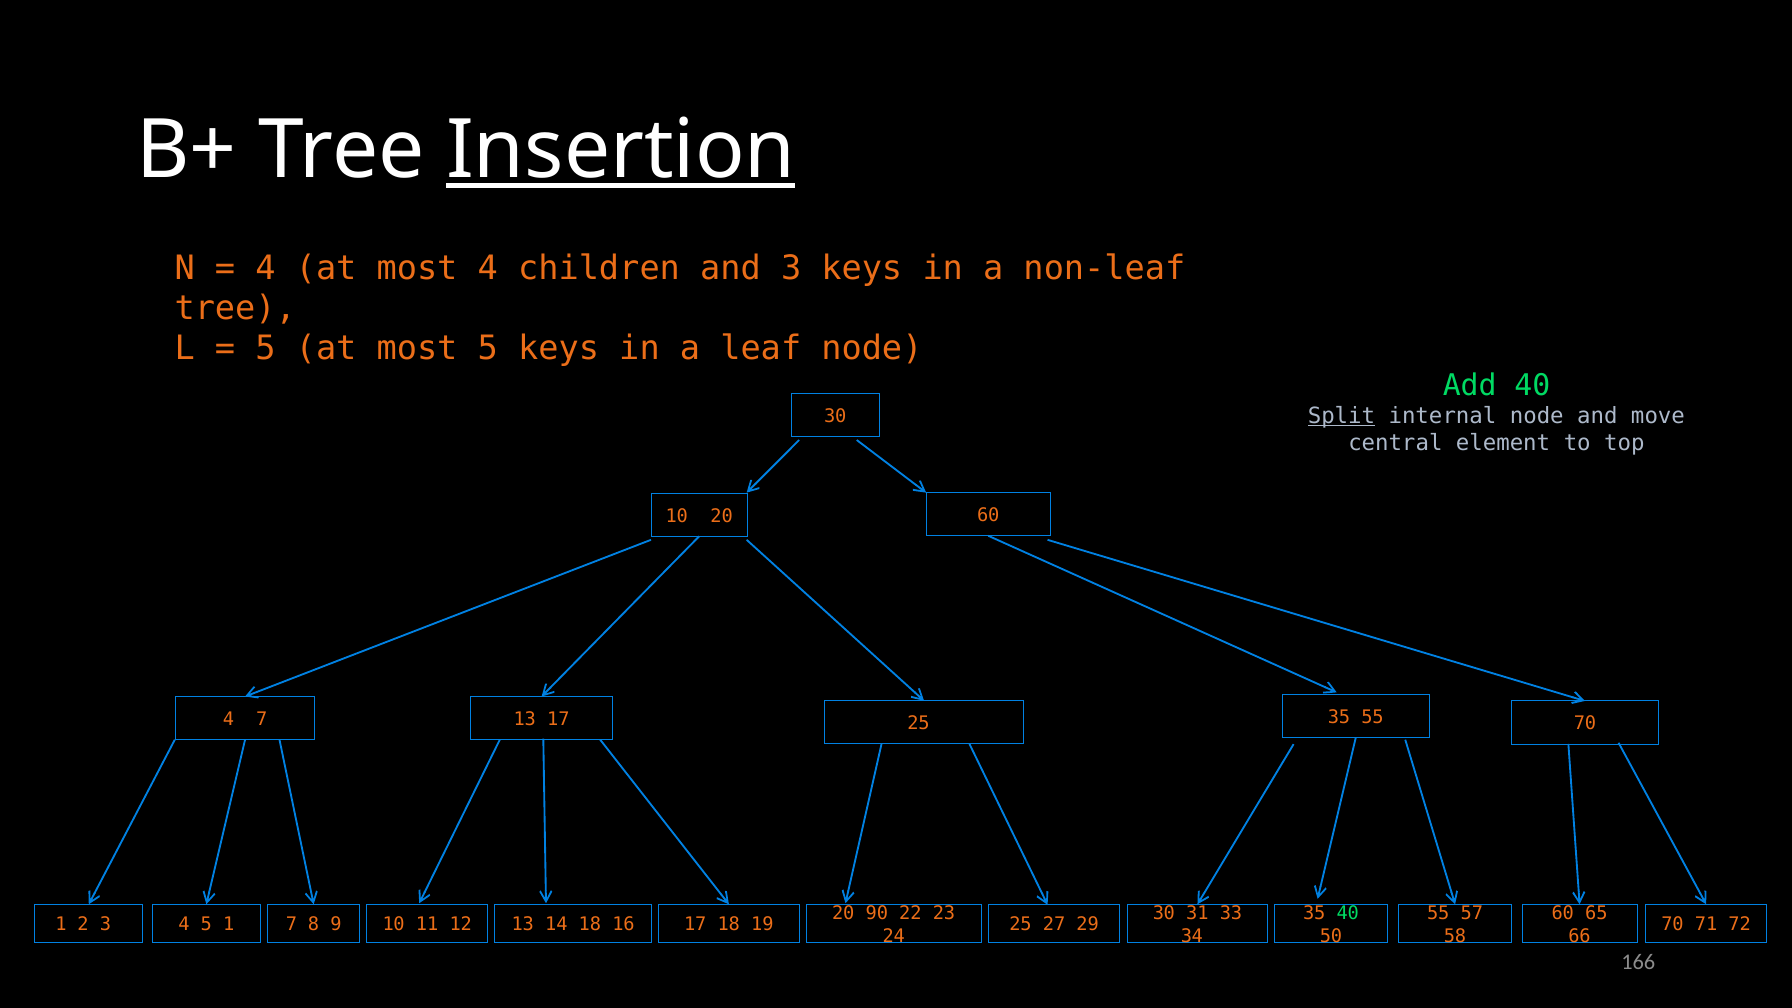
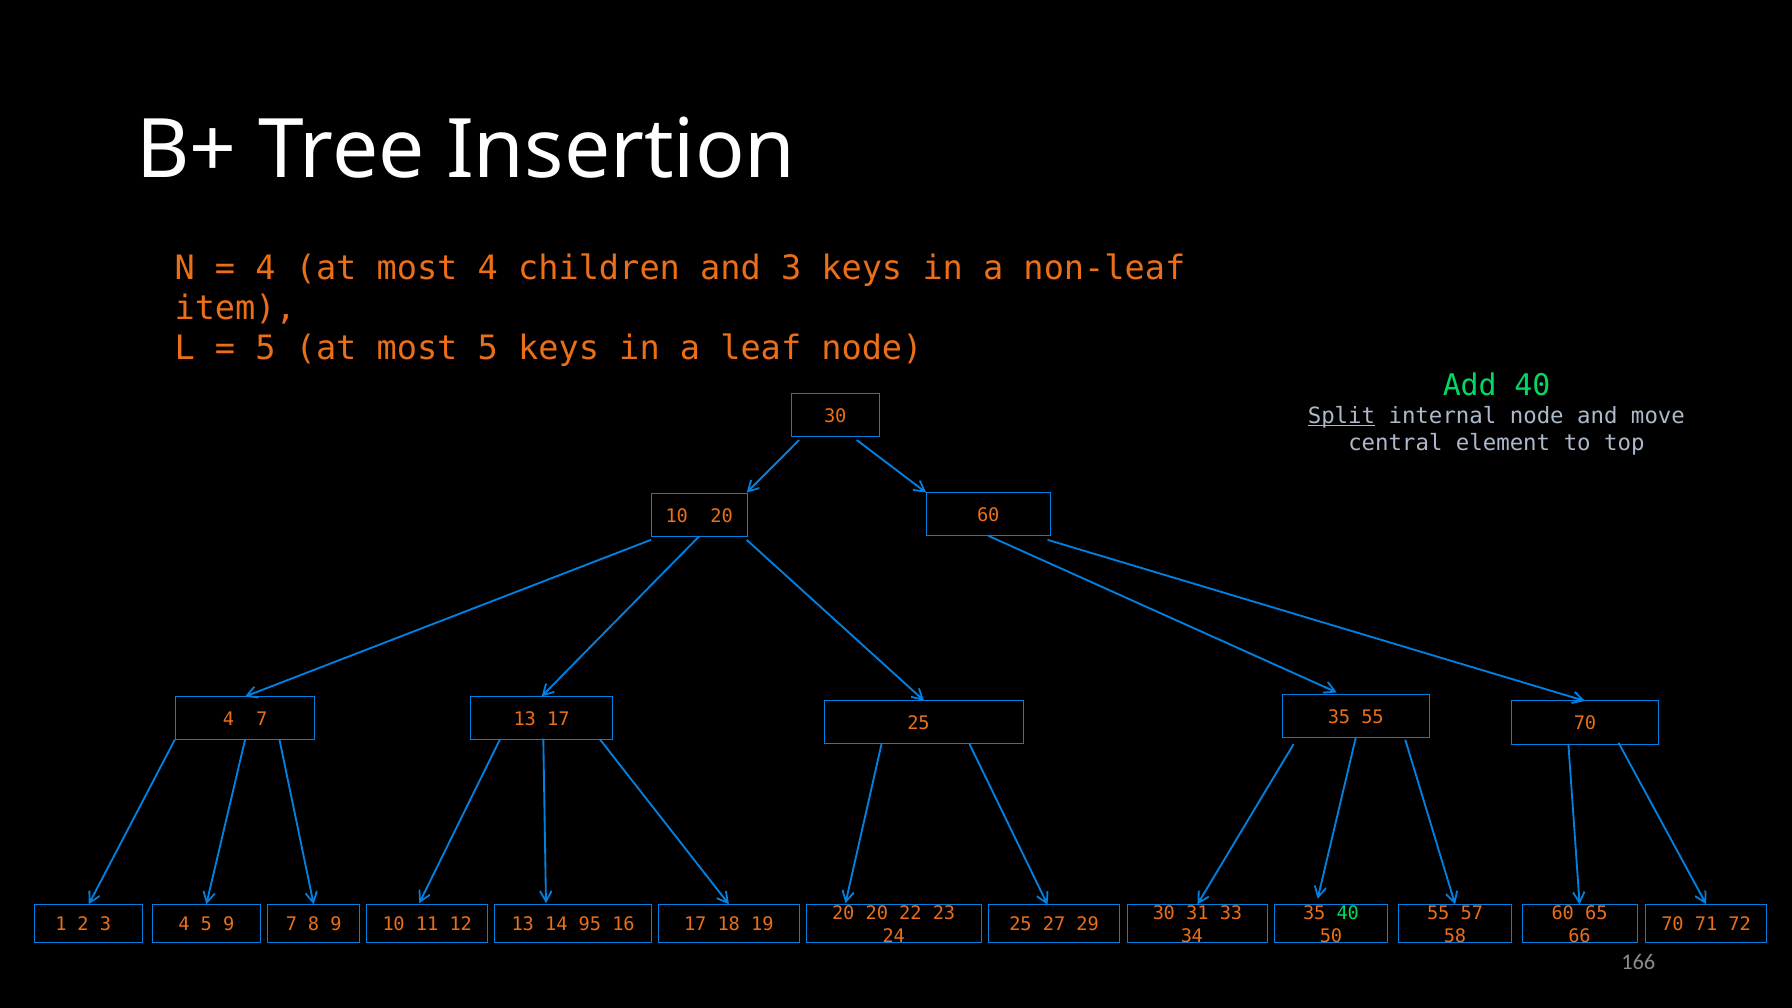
Insertion underline: present -> none
tree at (235, 308): tree -> item
20 90: 90 -> 20
5 1: 1 -> 9
14 18: 18 -> 95
